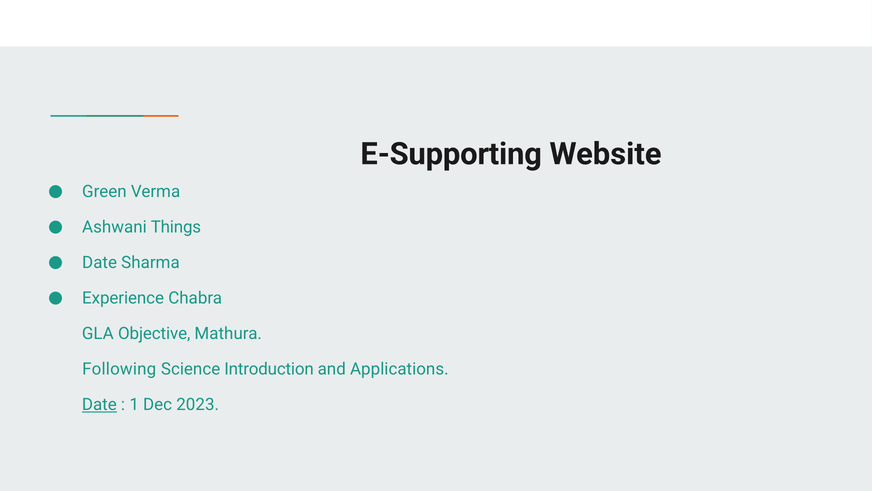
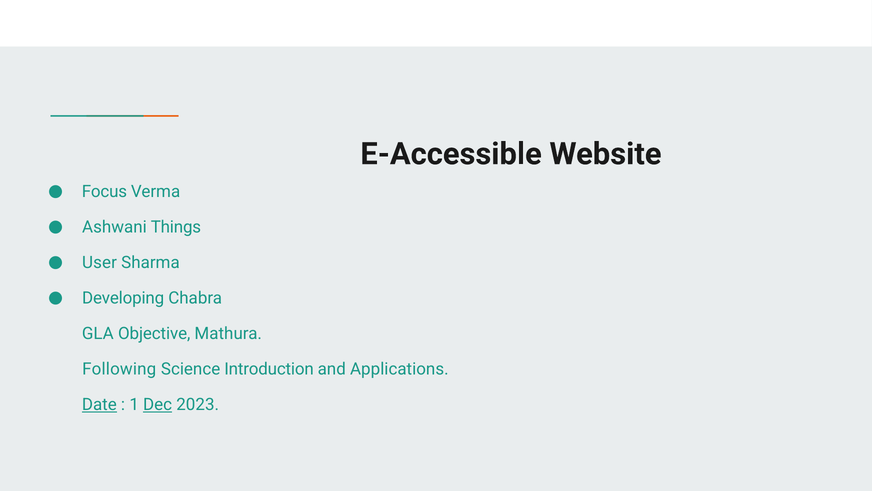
E-Supporting: E-Supporting -> E-Accessible
Green: Green -> Focus
Date at (100, 262): Date -> User
Experience: Experience -> Developing
Dec underline: none -> present
